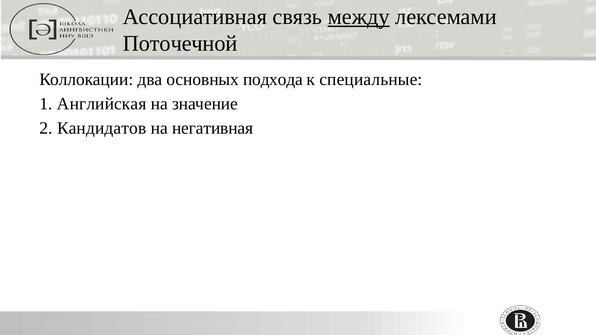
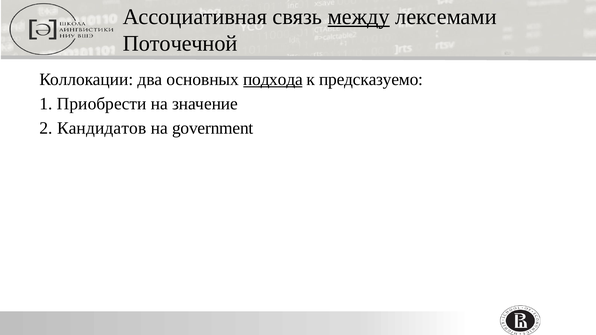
подхода underline: none -> present
специальные: специальные -> предсказуемо
Английская: Английская -> Приобрести
негативная: негативная -> government
